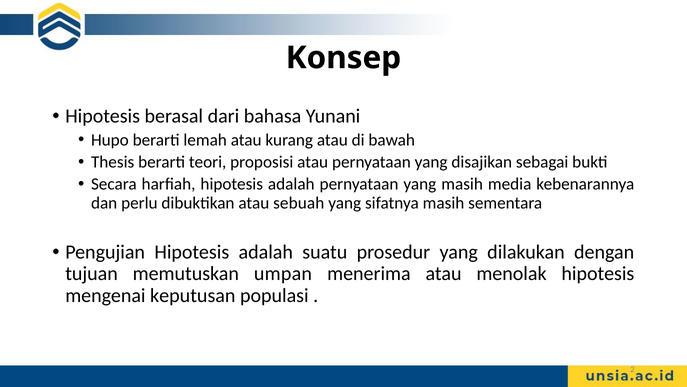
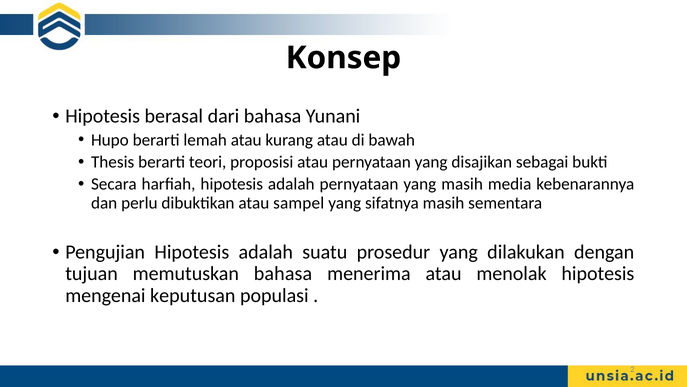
sebuah: sebuah -> sampel
memutuskan umpan: umpan -> bahasa
